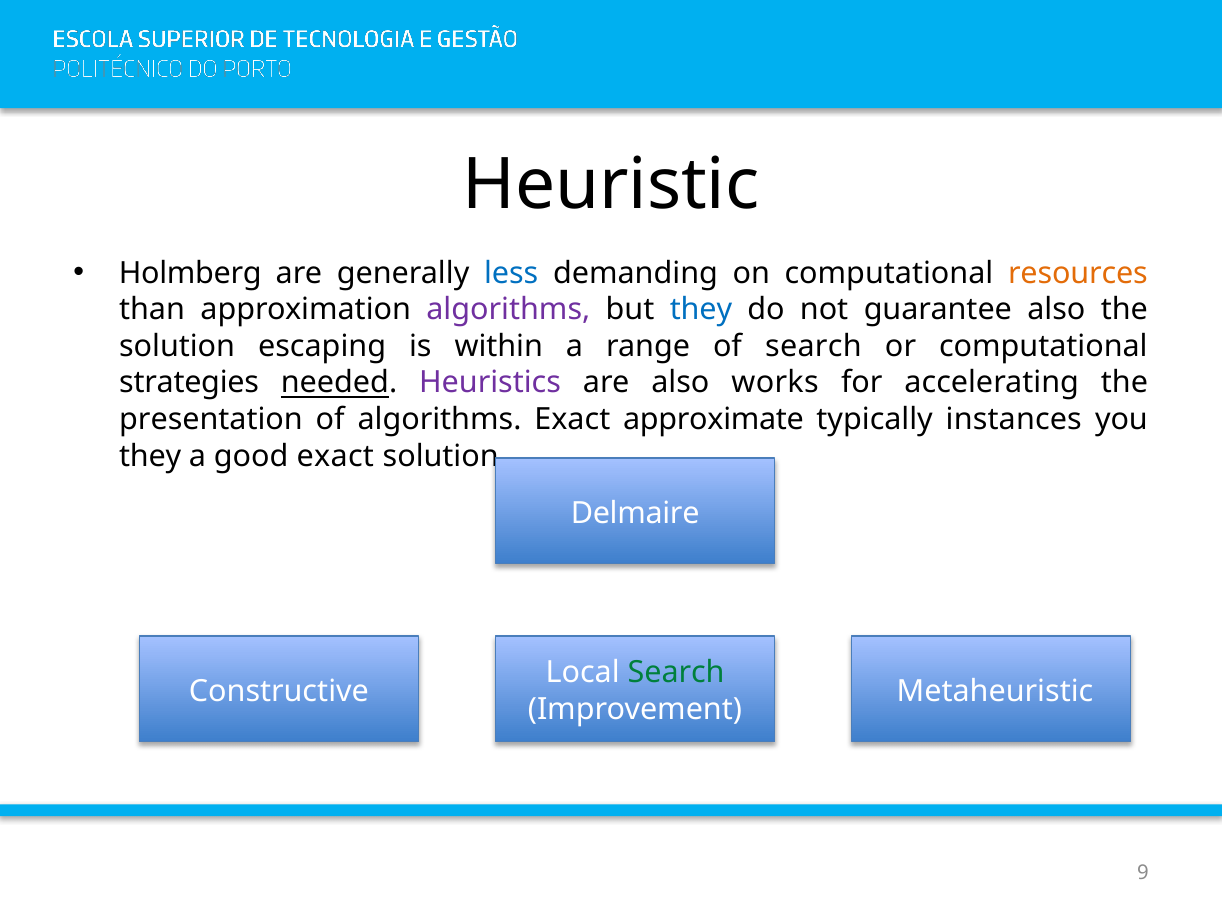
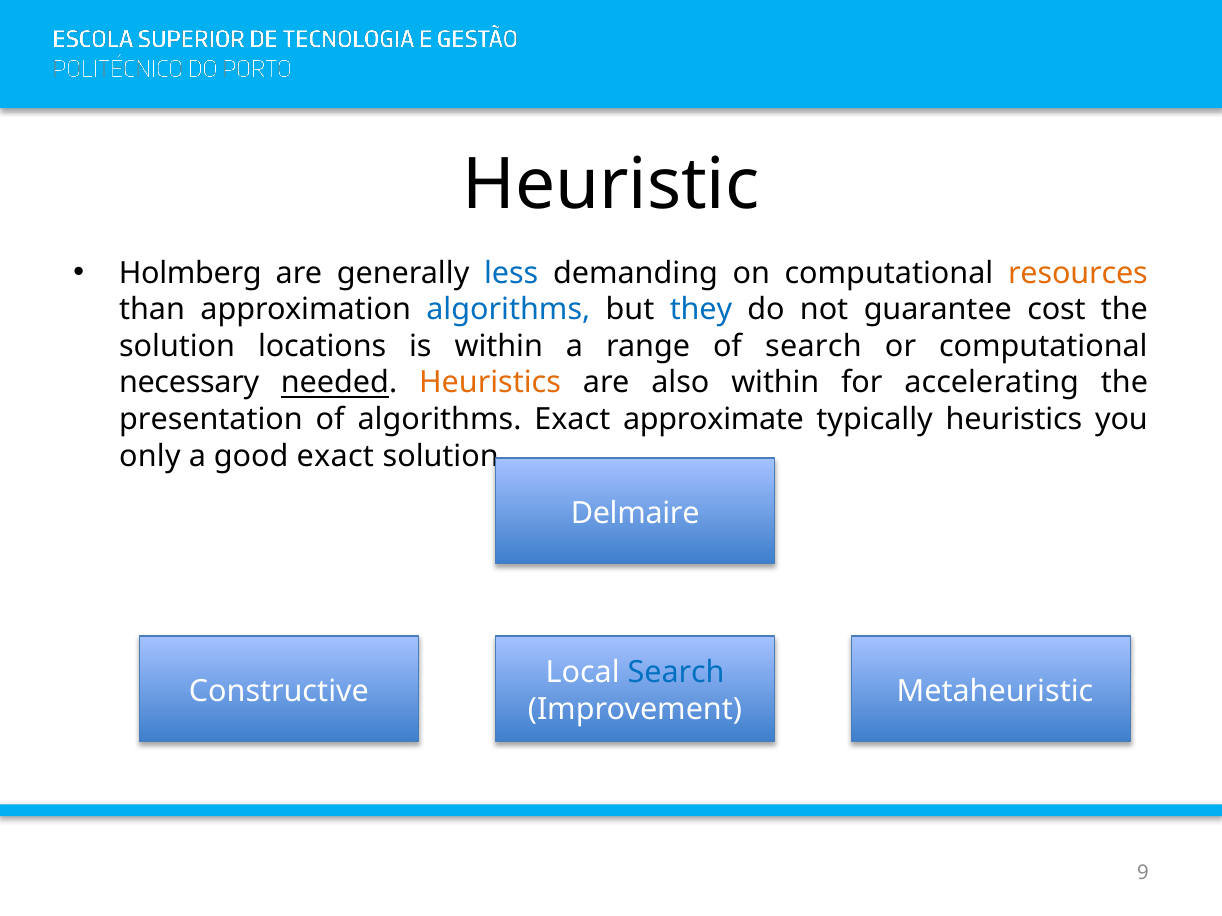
algorithms at (508, 310) colour: purple -> blue
guarantee also: also -> cost
escaping: escaping -> locations
strategies: strategies -> necessary
Heuristics at (490, 383) colour: purple -> orange
also works: works -> within
typically instances: instances -> heuristics
they at (150, 456): they -> only
Search at (676, 673) colour: green -> blue
